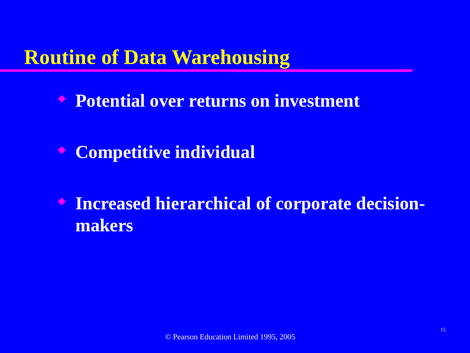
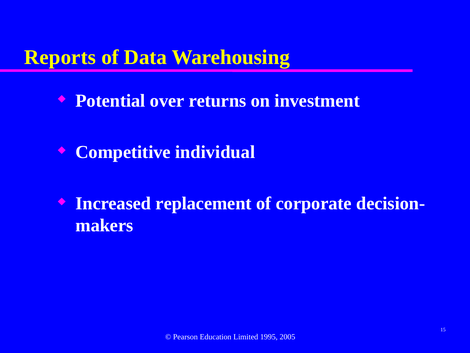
Routine: Routine -> Reports
hierarchical: hierarchical -> replacement
